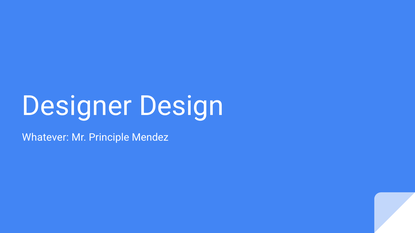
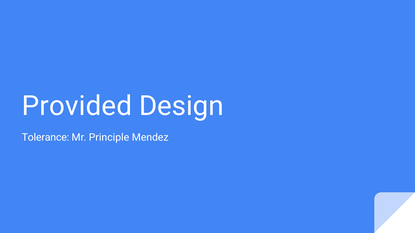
Designer: Designer -> Provided
Whatever: Whatever -> Tolerance
